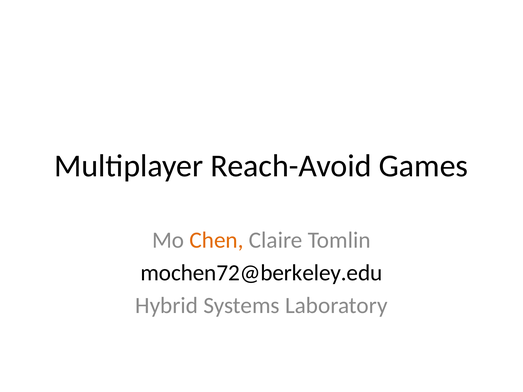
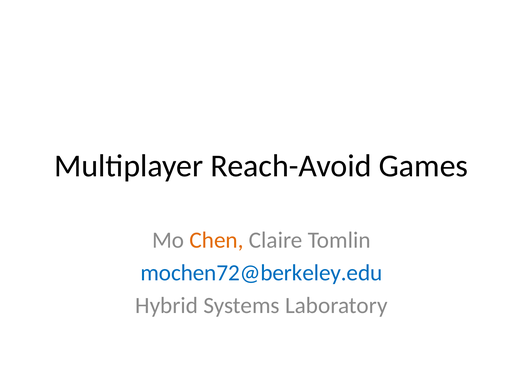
mochen72@berkeley.edu colour: black -> blue
